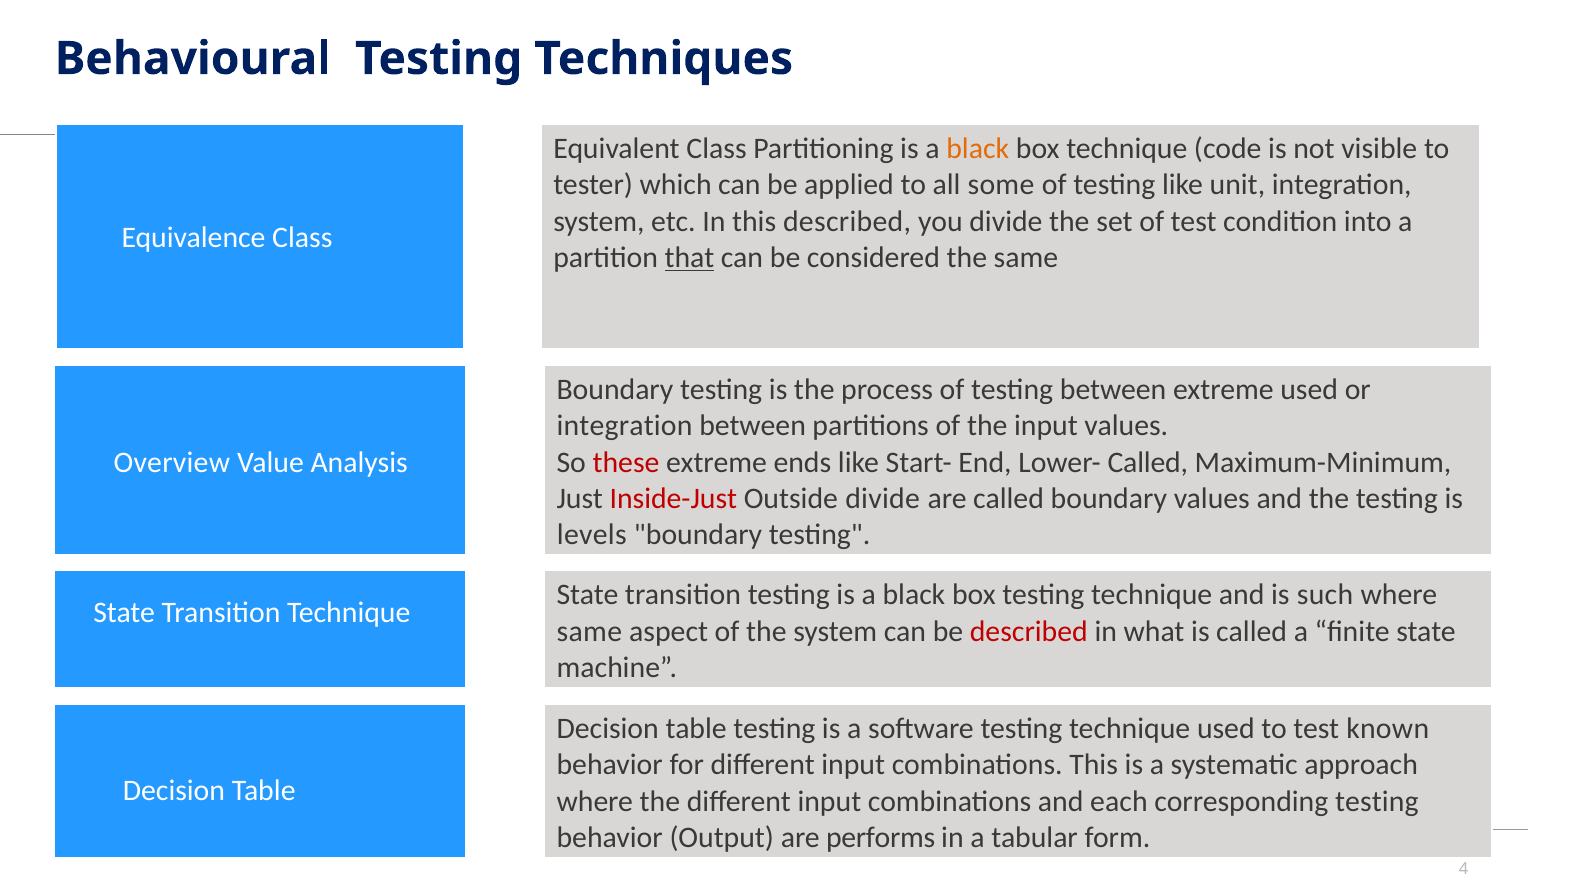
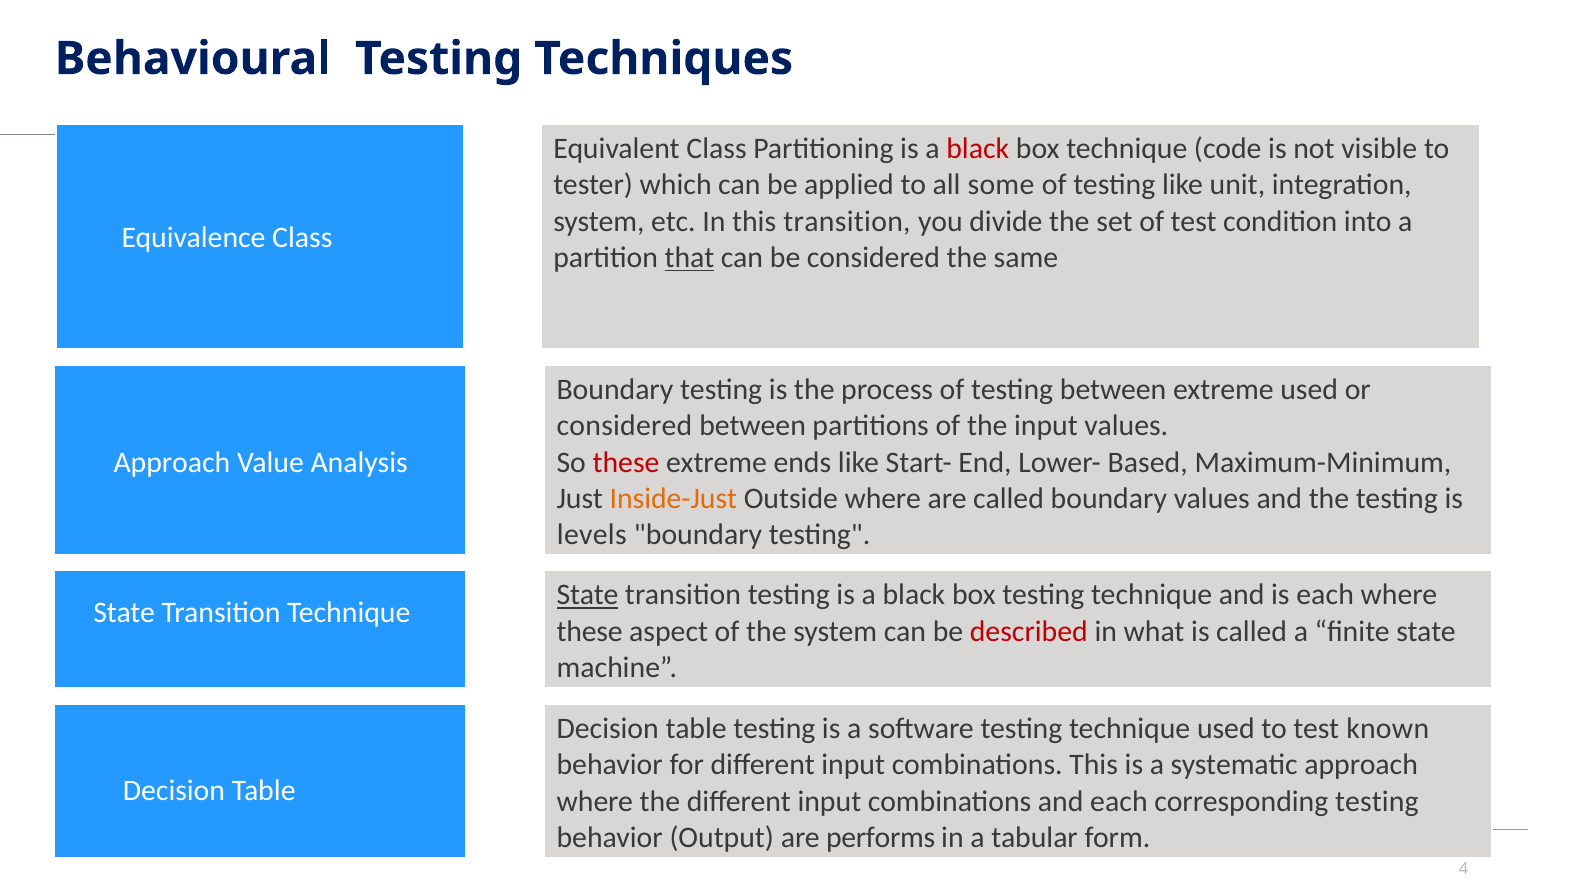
black at (978, 149) colour: orange -> red
this described: described -> transition
integration at (625, 426): integration -> considered
Overview at (172, 462): Overview -> Approach
Lower- Called: Called -> Based
Inside-Just colour: red -> orange
Outside divide: divide -> where
State at (588, 595) underline: none -> present
is such: such -> each
same at (589, 631): same -> these
